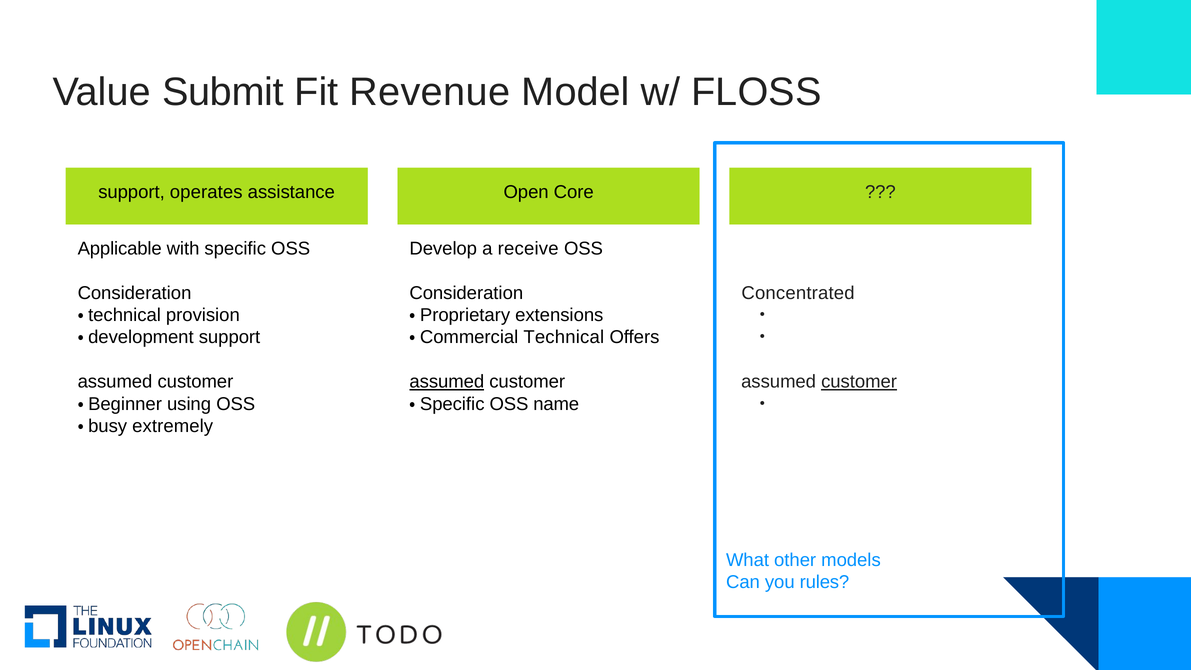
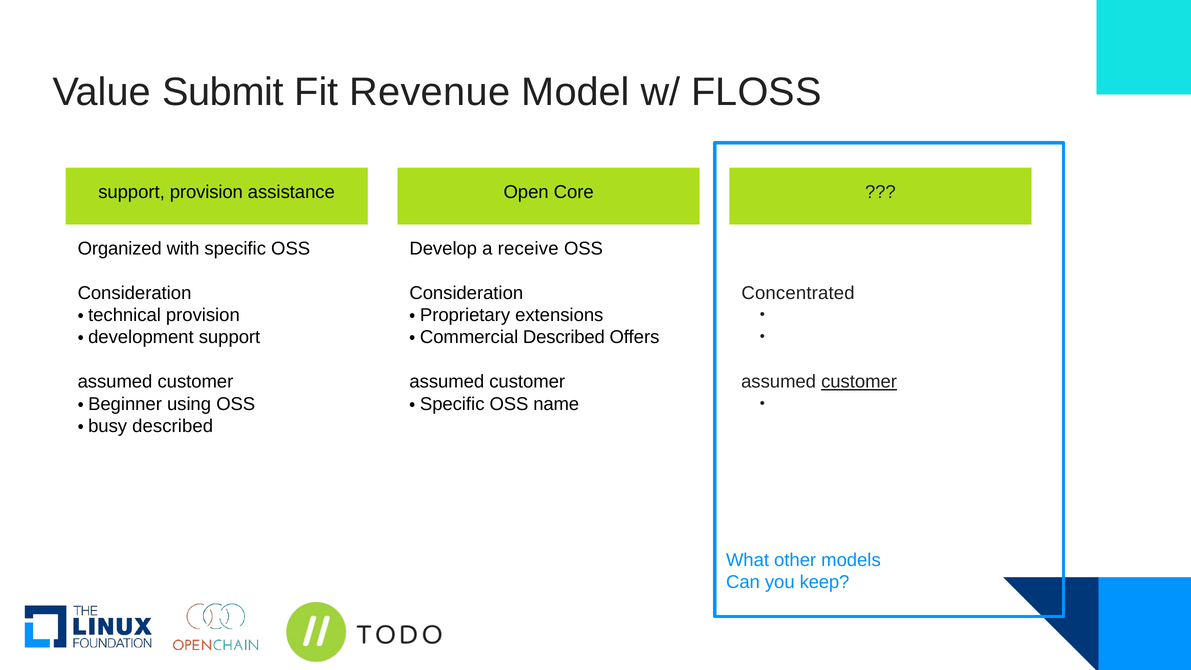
support operates: operates -> provision
Applicable: Applicable -> Organized
Technical at (564, 337): Technical -> Described
assumed at (447, 382) underline: present -> none
extremely at (173, 426): extremely -> described
rules: rules -> keep
